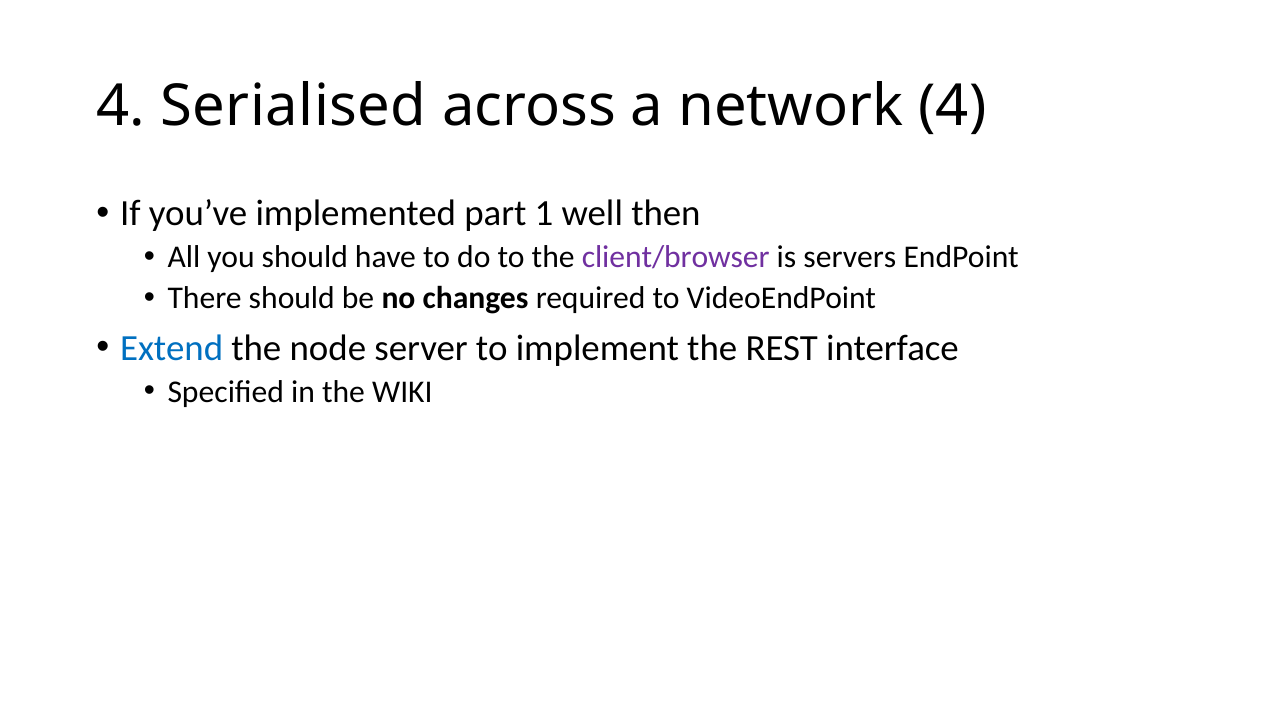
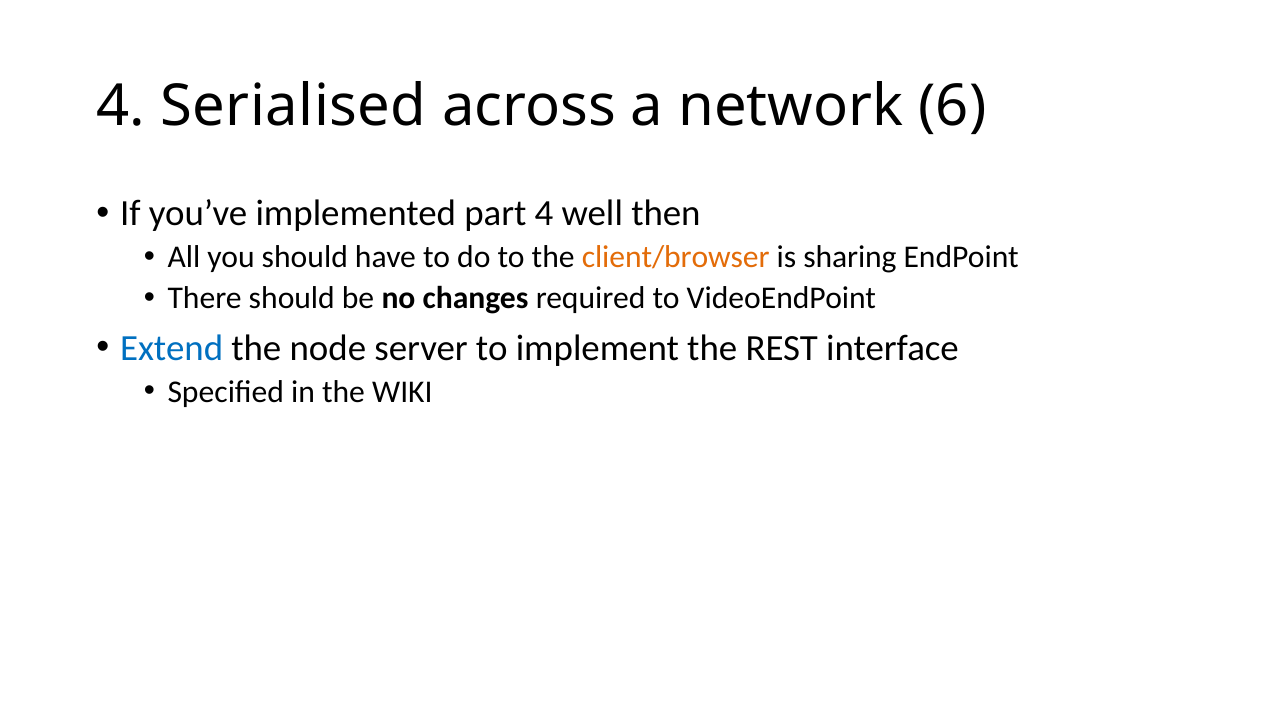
network 4: 4 -> 6
part 1: 1 -> 4
client/browser colour: purple -> orange
servers: servers -> sharing
